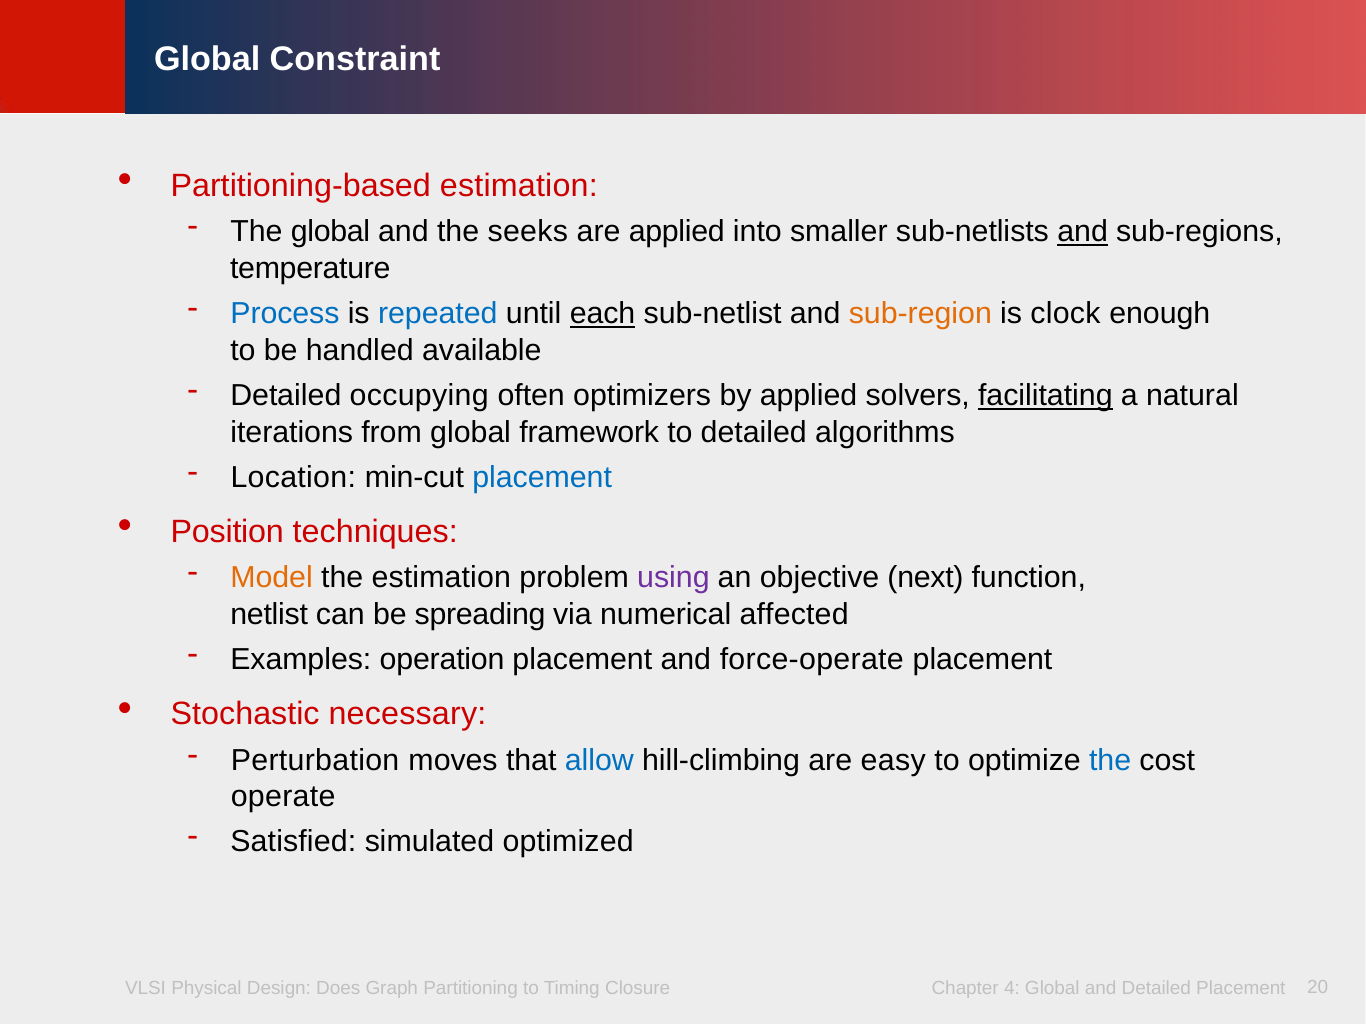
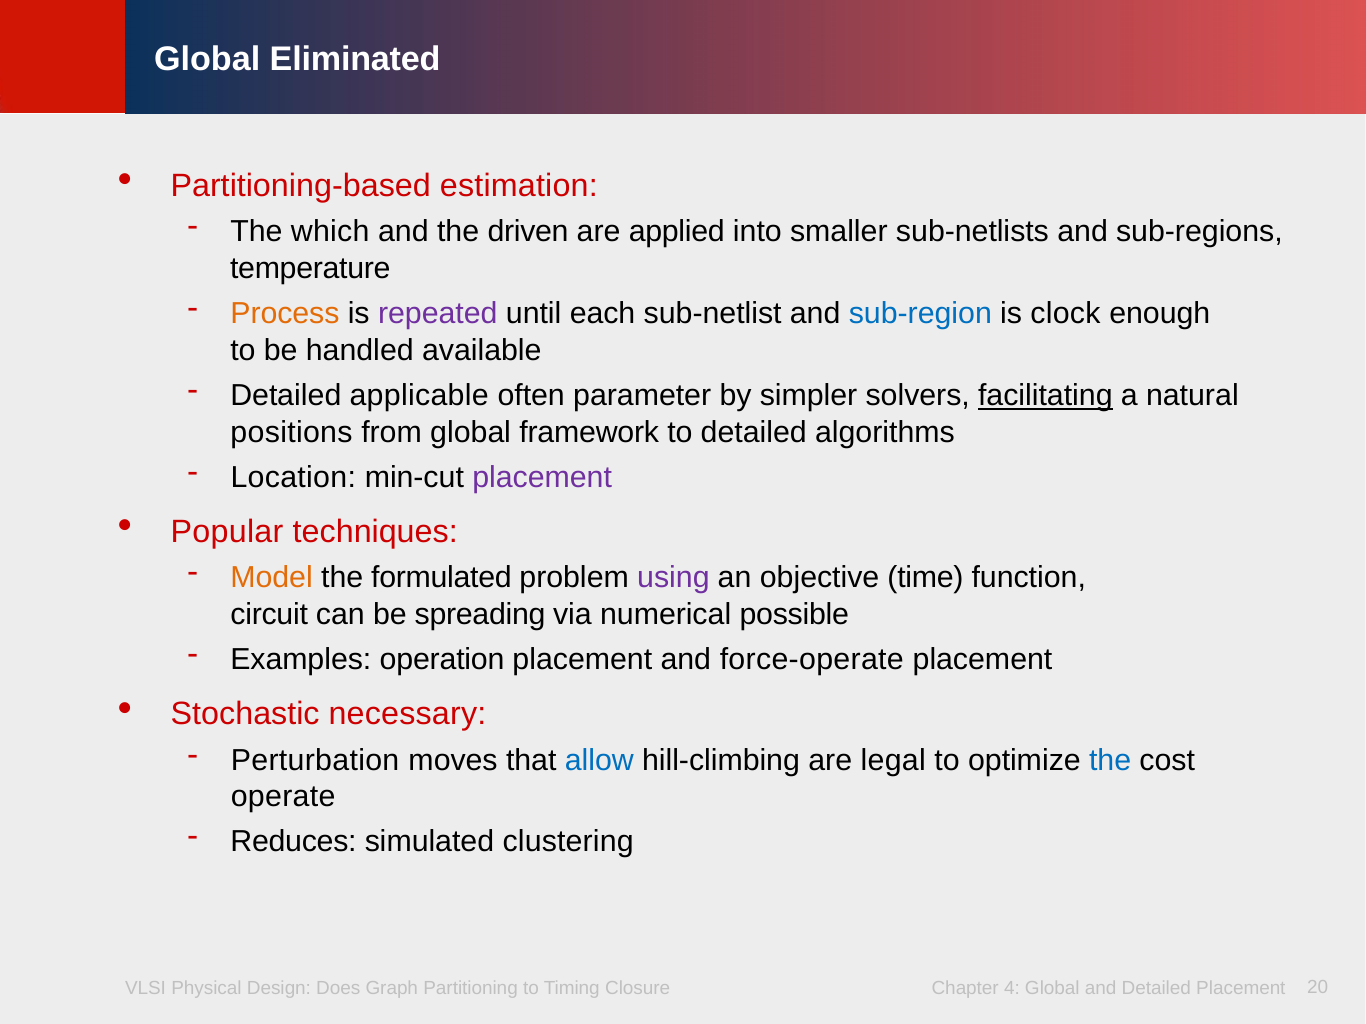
Constraint: Constraint -> Eliminated
The global: global -> which
seeks: seeks -> driven
and at (1083, 232) underline: present -> none
Process colour: blue -> orange
repeated colour: blue -> purple
each underline: present -> none
sub-region colour: orange -> blue
occupying: occupying -> applicable
optimizers: optimizers -> parameter
by applied: applied -> simpler
iterations: iterations -> positions
placement at (542, 478) colour: blue -> purple
Position: Position -> Popular
the estimation: estimation -> formulated
next: next -> time
netlist: netlist -> circuit
affected: affected -> possible
easy: easy -> legal
Satisfied: Satisfied -> Reduces
optimized: optimized -> clustering
